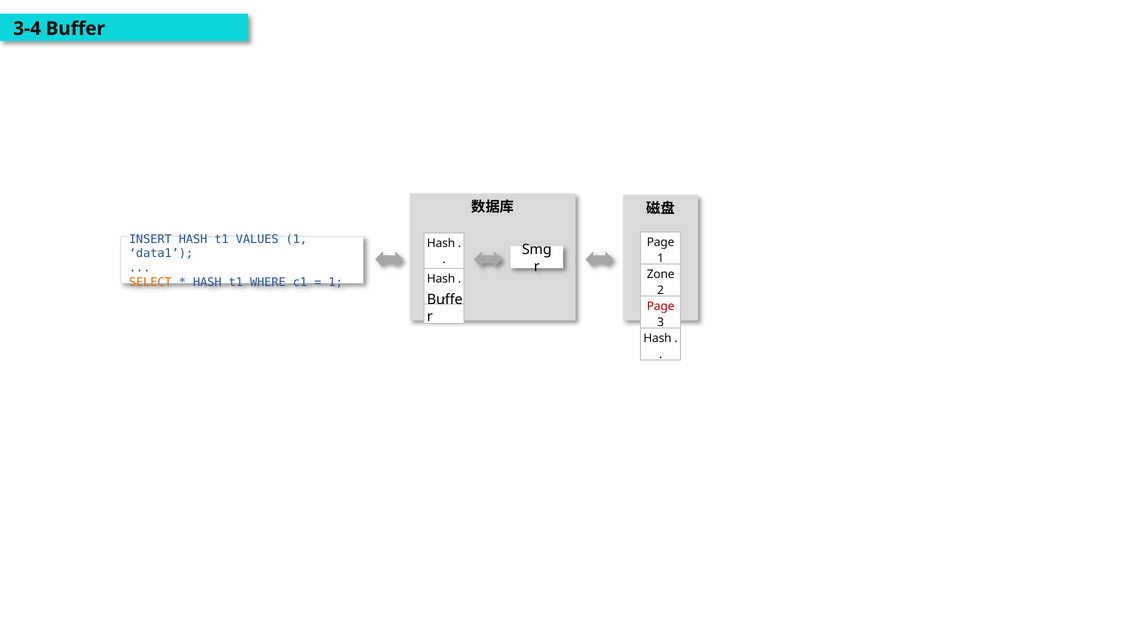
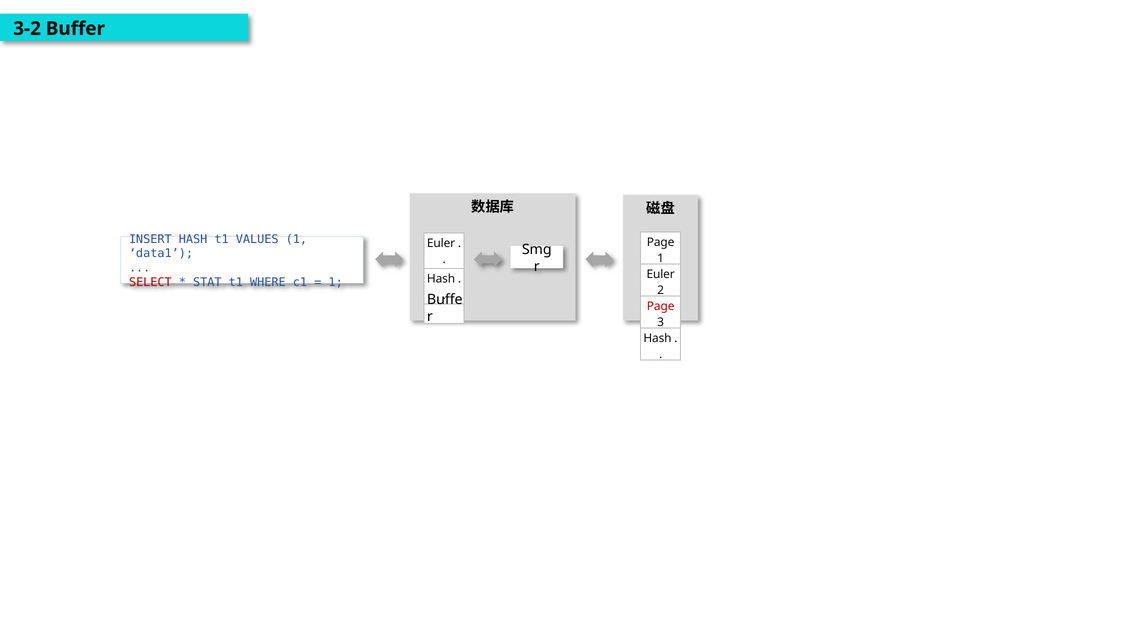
3-4: 3-4 -> 3-2
Hash at (441, 243): Hash -> Euler
Zone at (661, 274): Zone -> Euler
SELECT colour: orange -> red
HASH at (207, 282): HASH -> STAT
